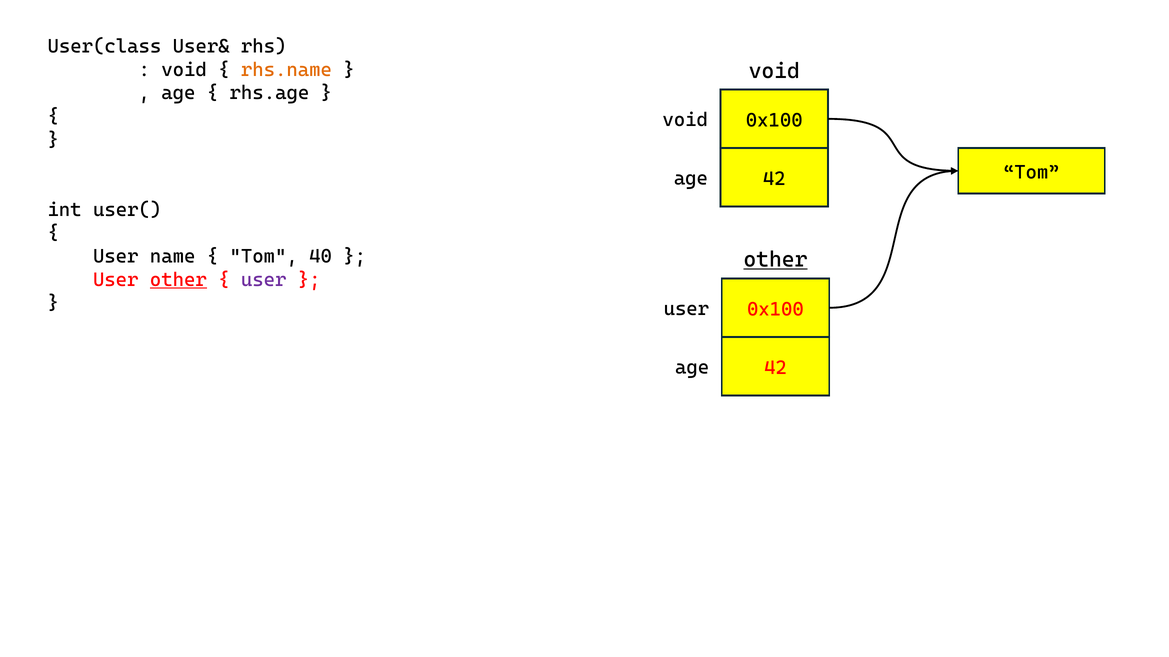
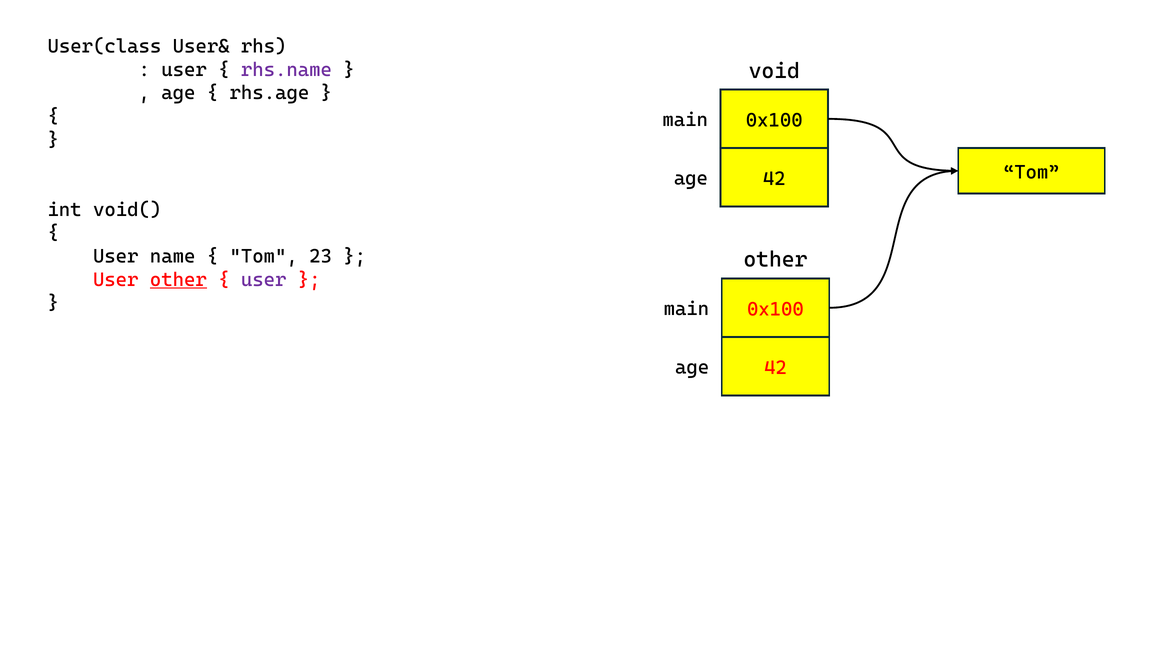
void at (184, 70): void -> user
rhs.name colour: orange -> purple
void at (685, 120): void -> main
user(: user( -> void(
40: 40 -> 23
other at (775, 260) underline: present -> none
user at (686, 309): user -> main
